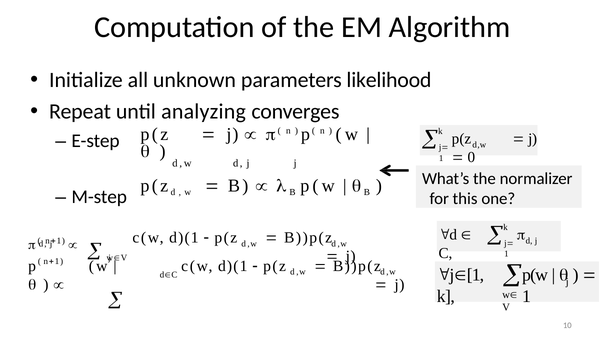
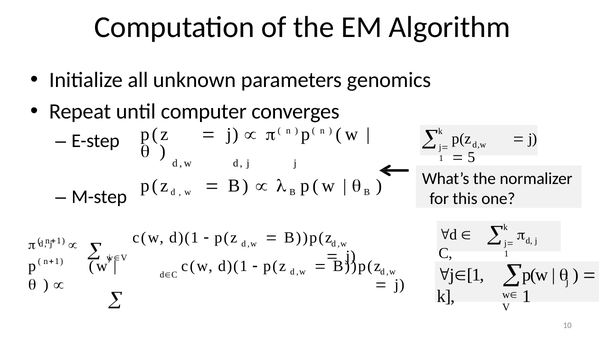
likelihood: likelihood -> genomics
analyzing: analyzing -> computer
0: 0 -> 5
